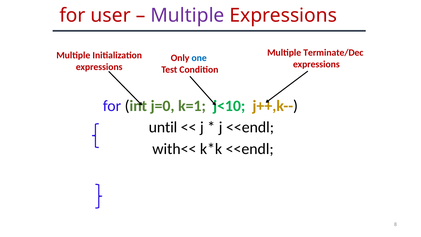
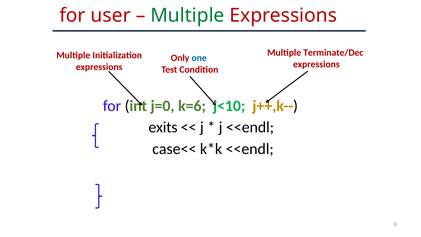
Multiple at (188, 16) colour: purple -> green
k=1: k=1 -> k=6
until: until -> exits
with<<: with<< -> case<<
